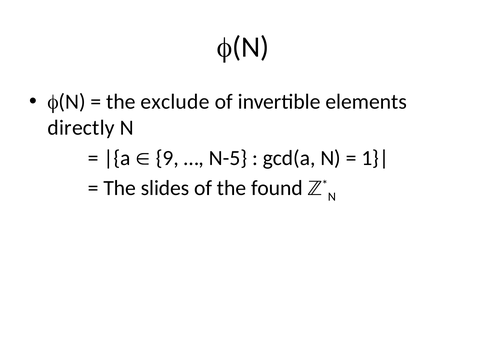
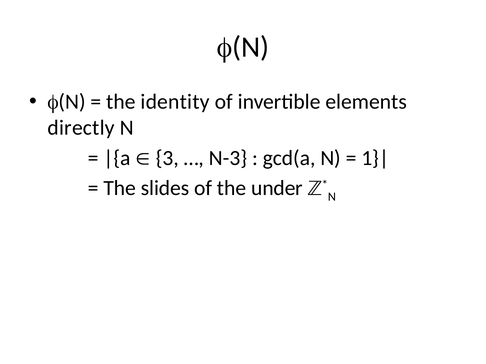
exclude: exclude -> identity
9: 9 -> 3
N-5: N-5 -> N-3
found: found -> under
